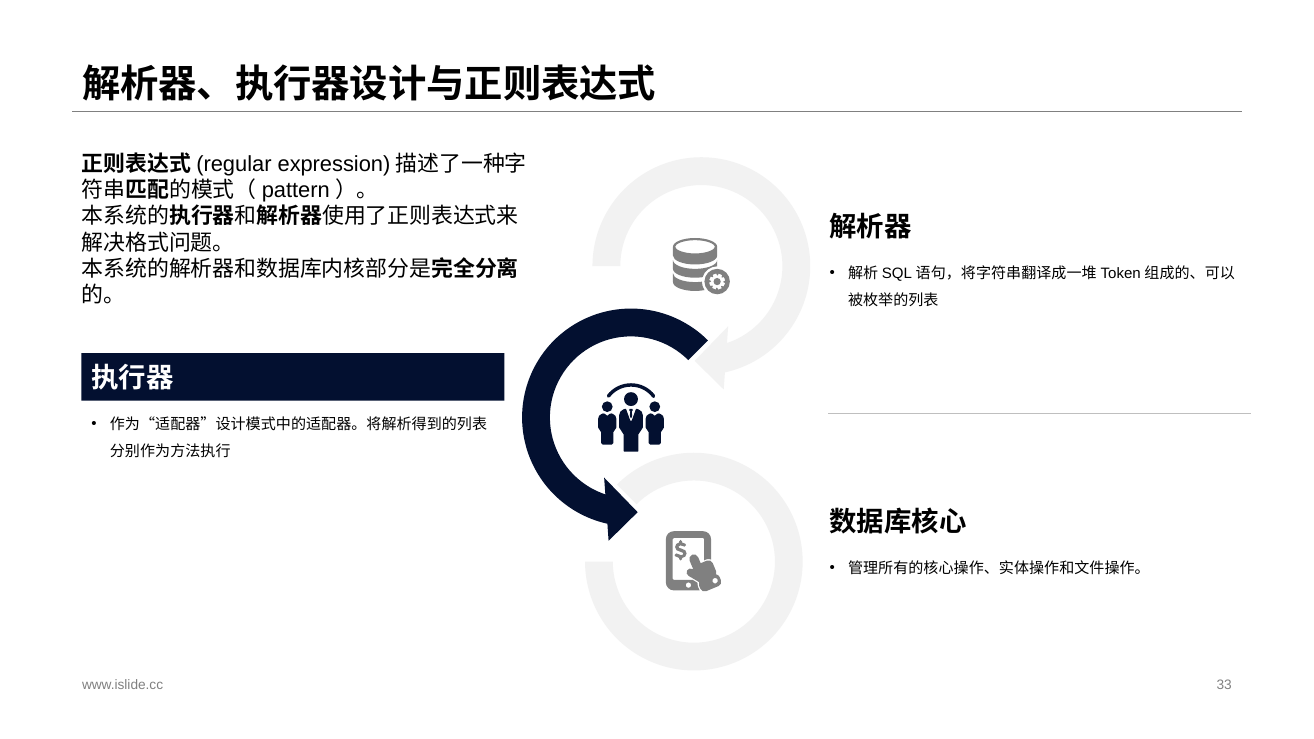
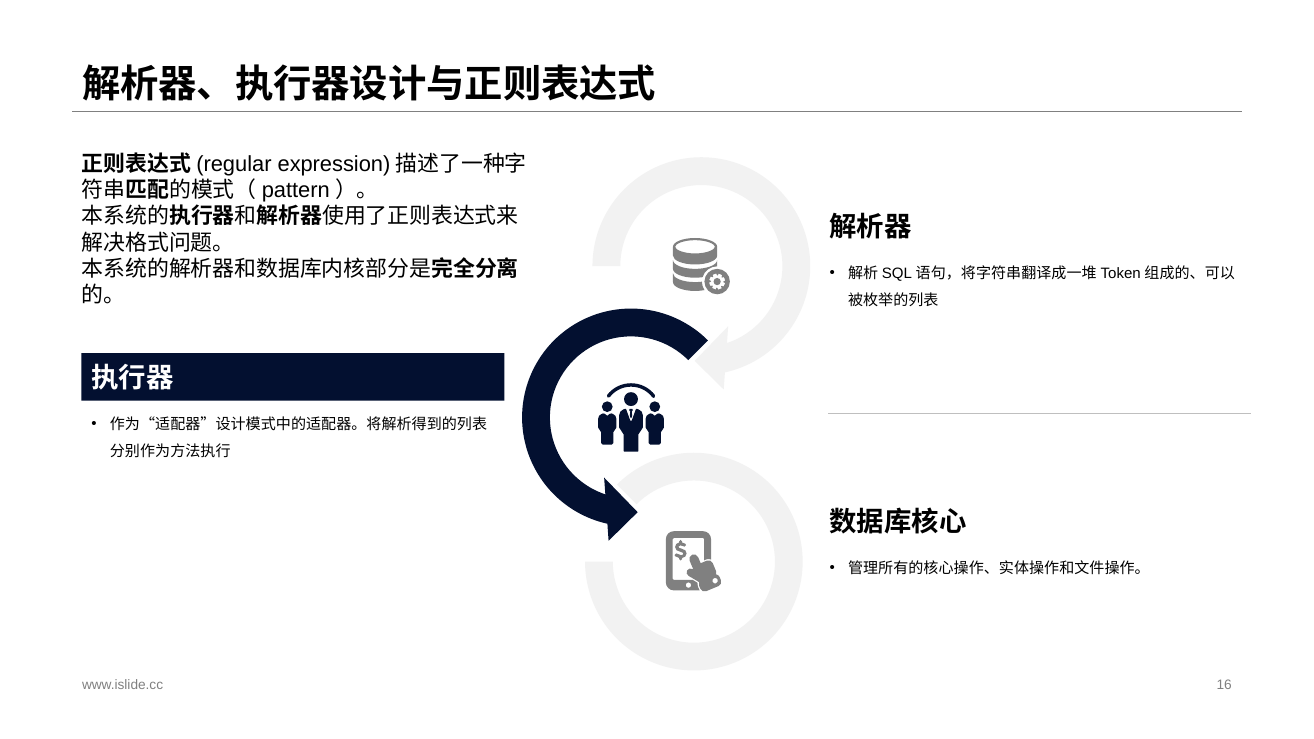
33: 33 -> 16
